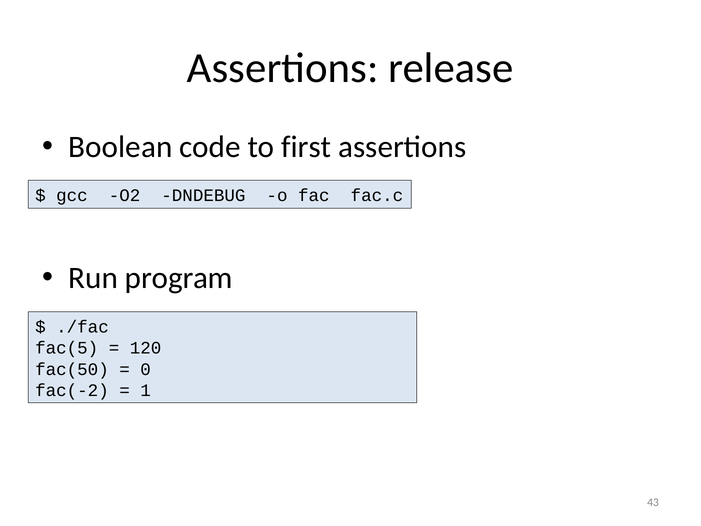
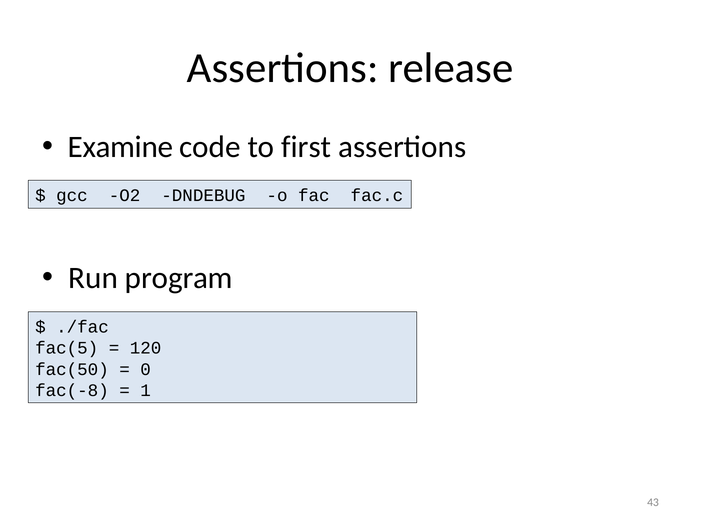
Boolean: Boolean -> Examine
fac(-2: fac(-2 -> fac(-8
